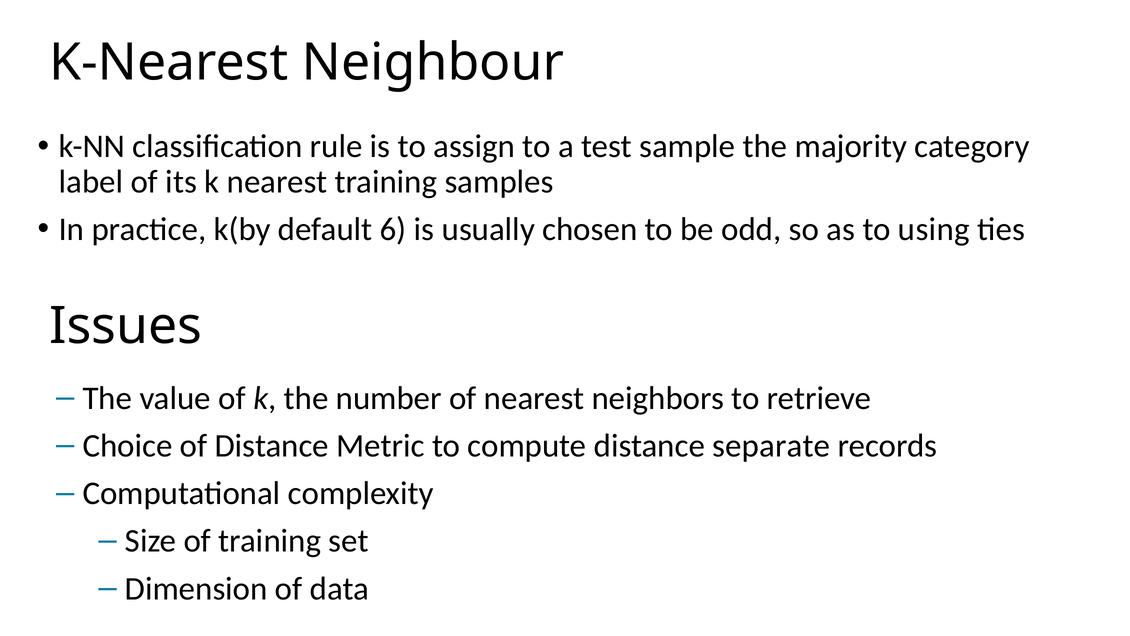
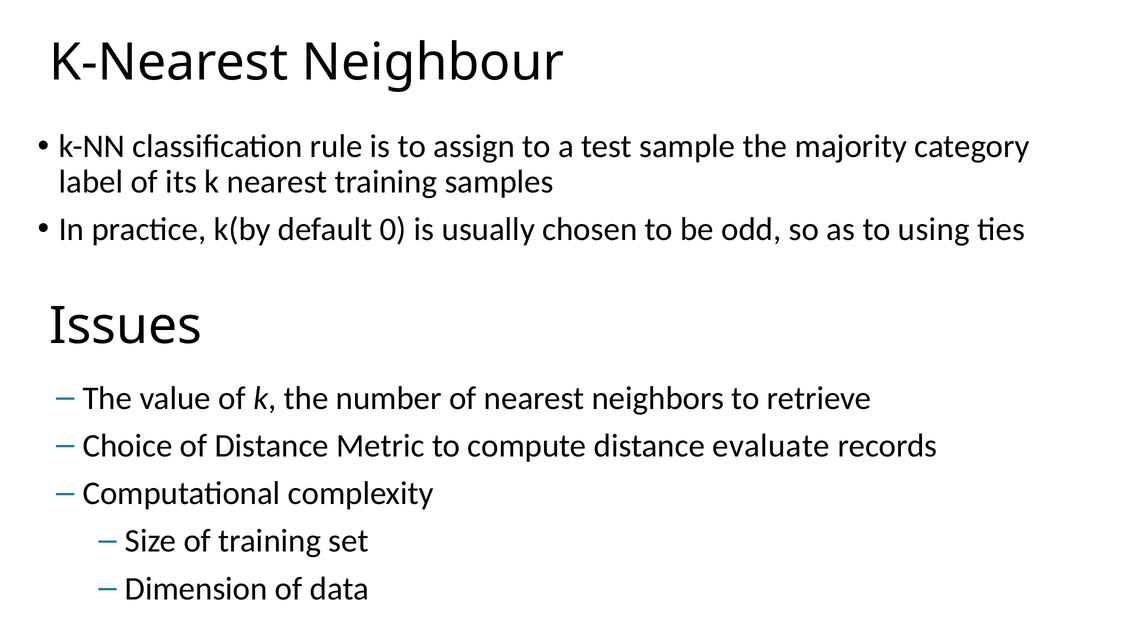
6: 6 -> 0
separate: separate -> evaluate
